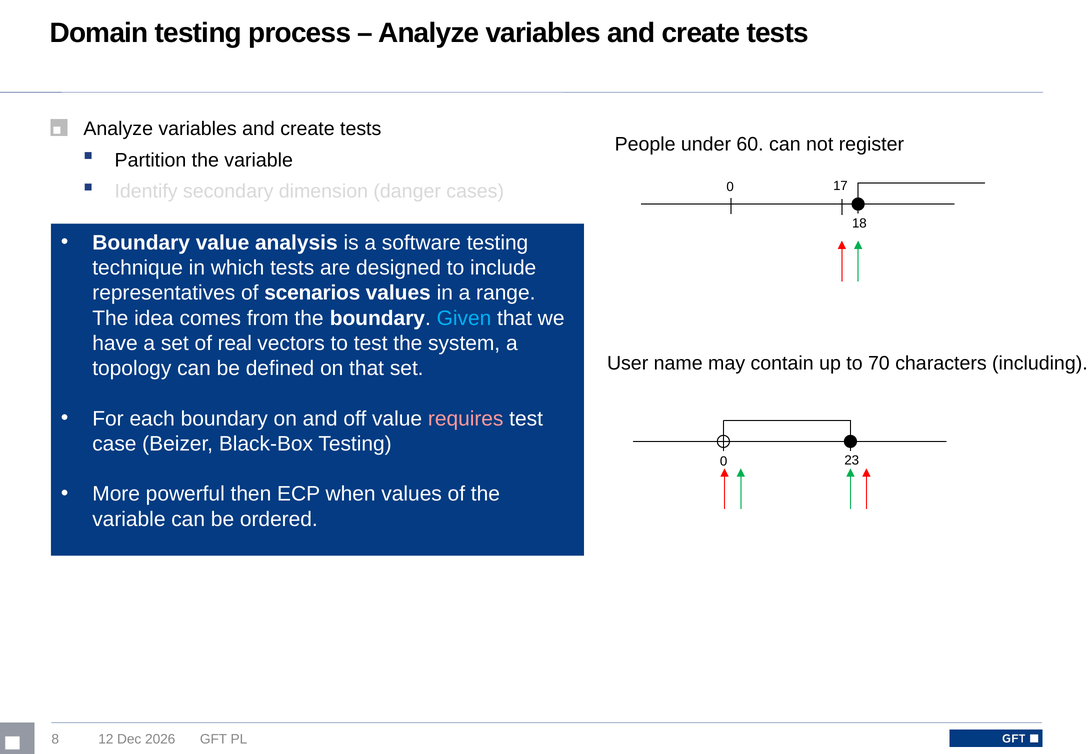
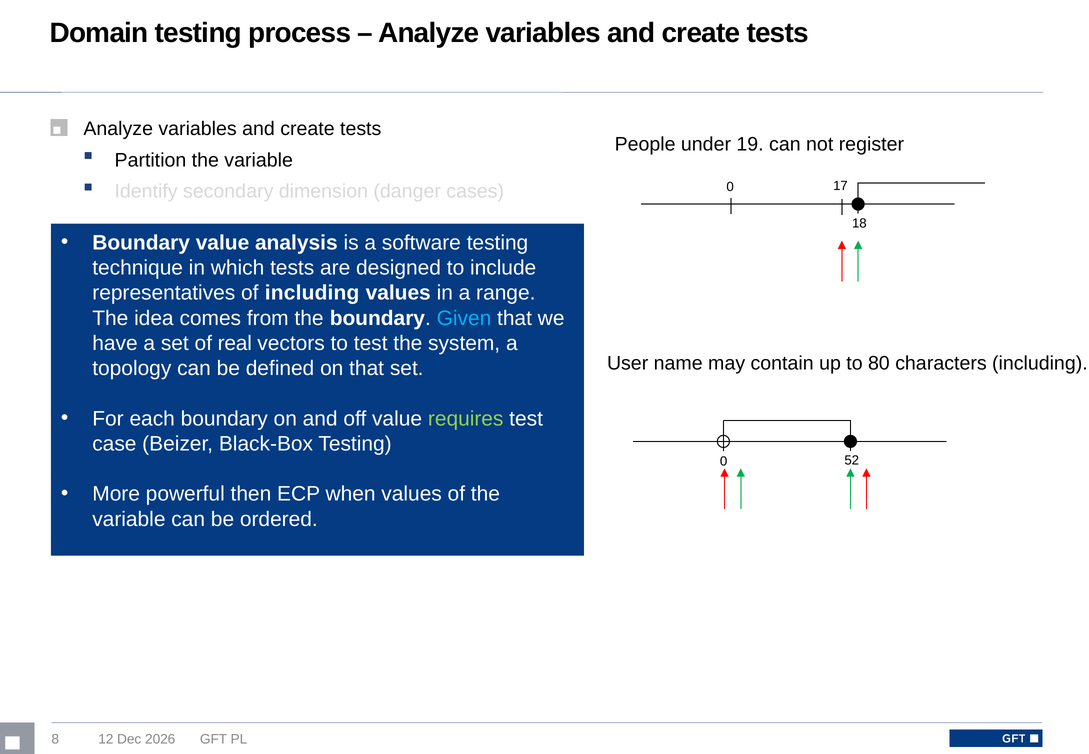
60: 60 -> 19
of scenarios: scenarios -> including
70: 70 -> 80
requires colour: pink -> light green
23: 23 -> 52
